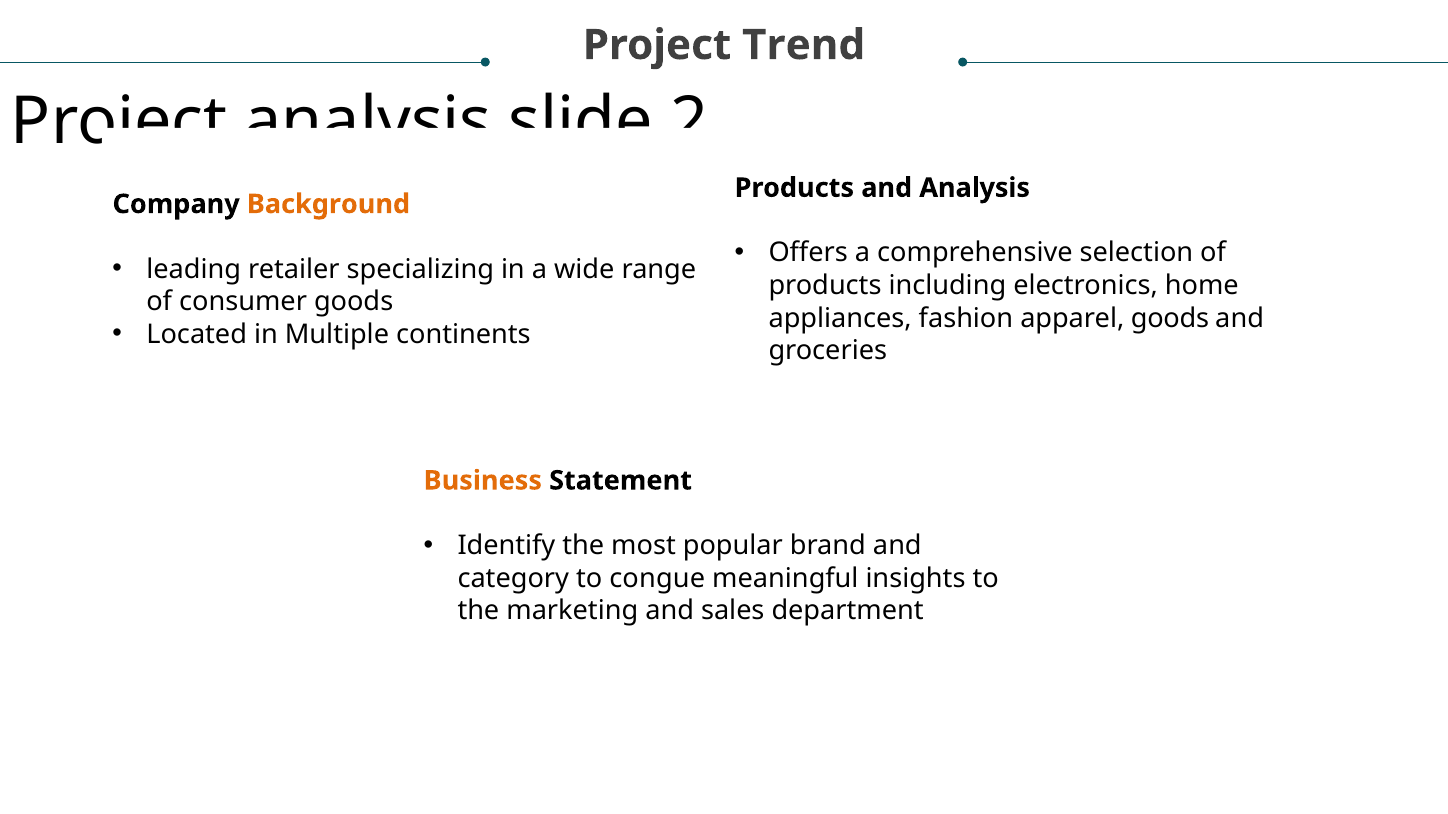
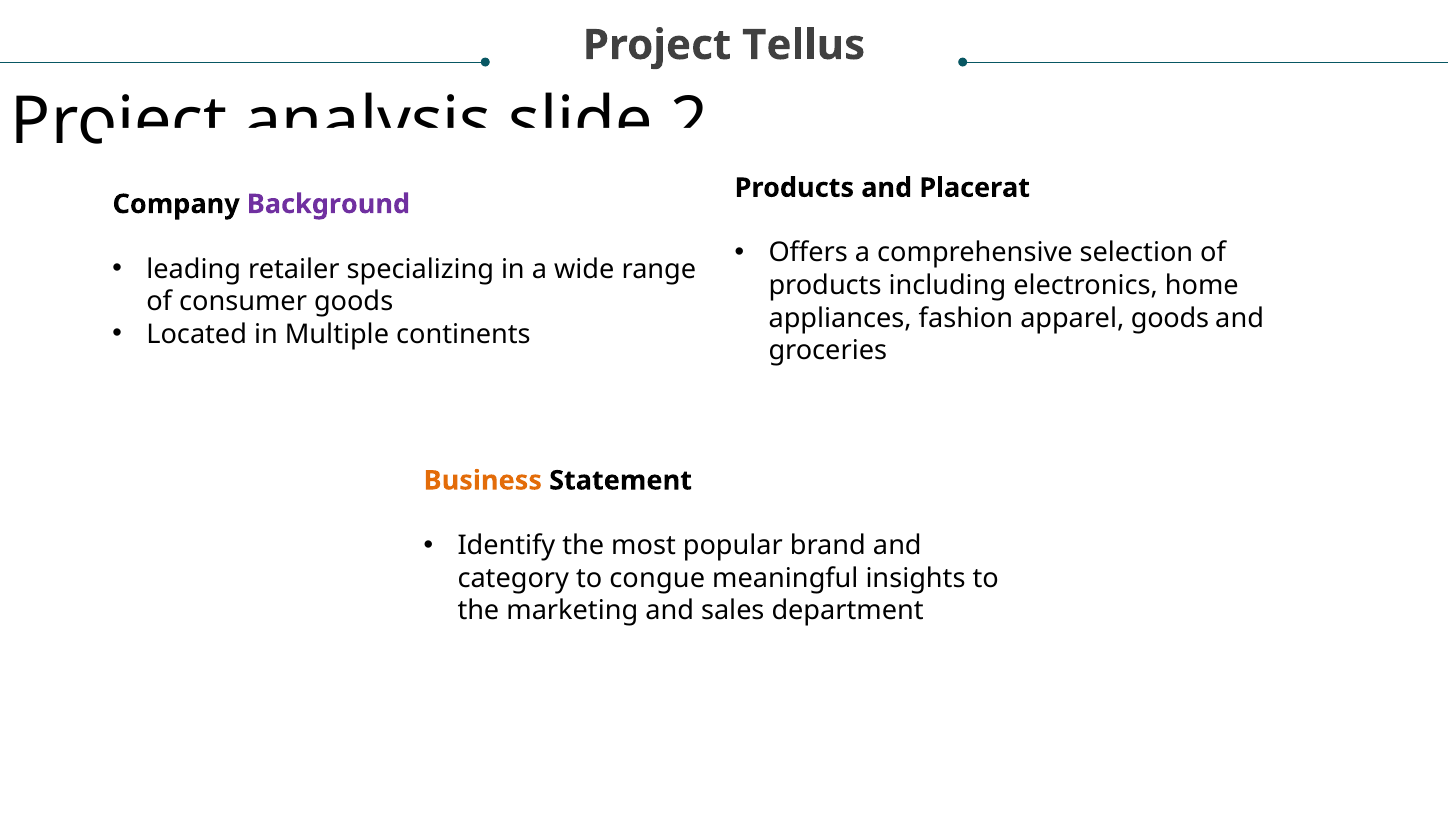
Trend: Trend -> Tellus
and Analysis: Analysis -> Placerat
Background colour: orange -> purple
